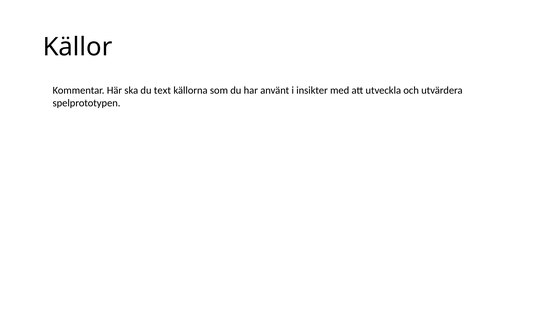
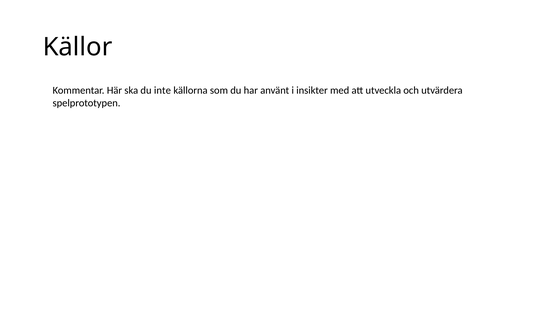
text: text -> inte
